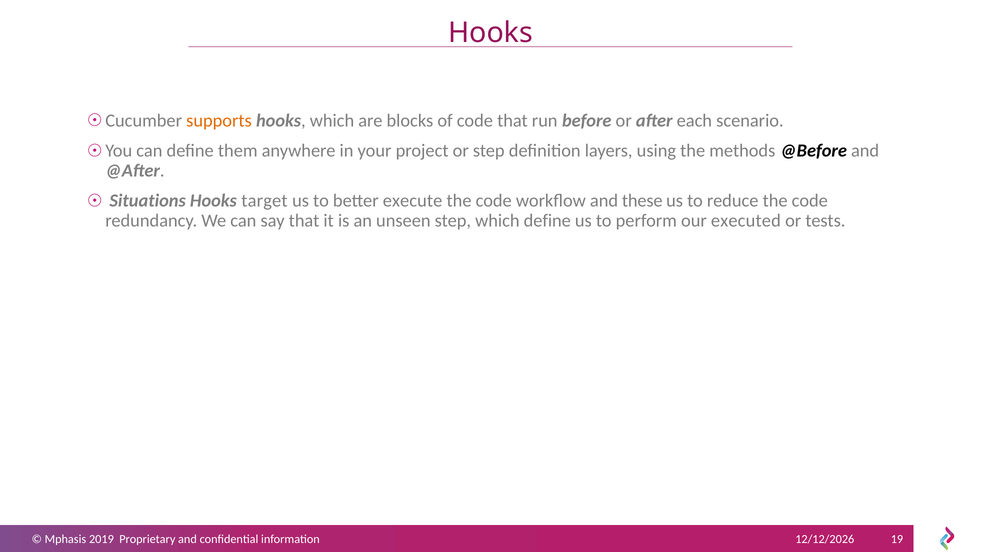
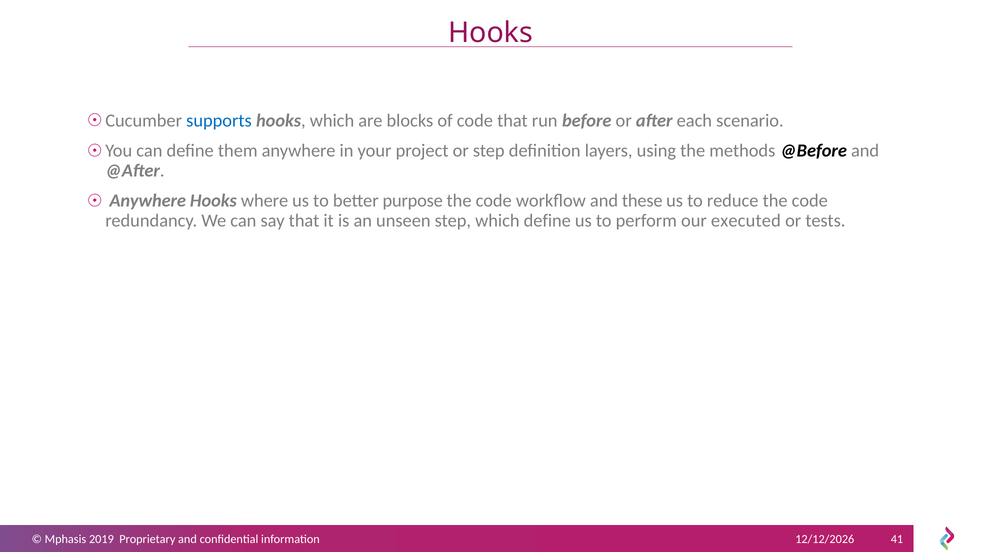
supports colour: orange -> blue
Situations at (148, 201): Situations -> Anywhere
target: target -> where
execute: execute -> purpose
19: 19 -> 41
